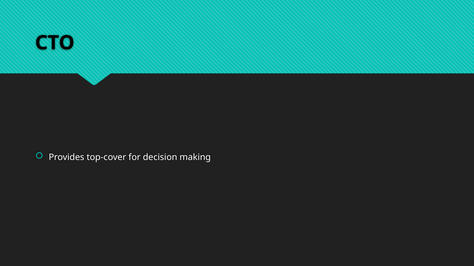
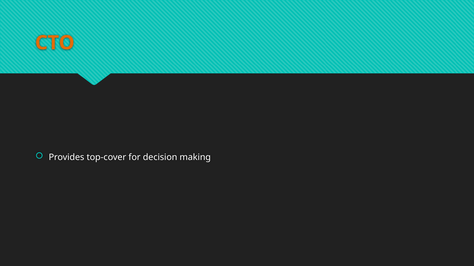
CTO colour: black -> orange
